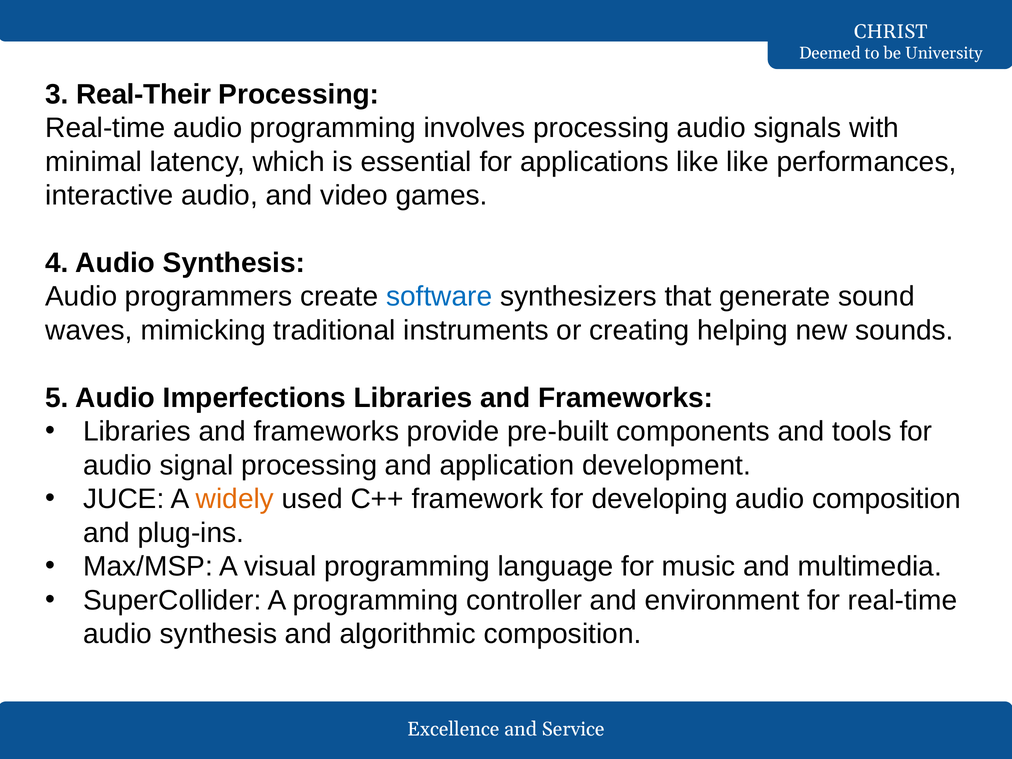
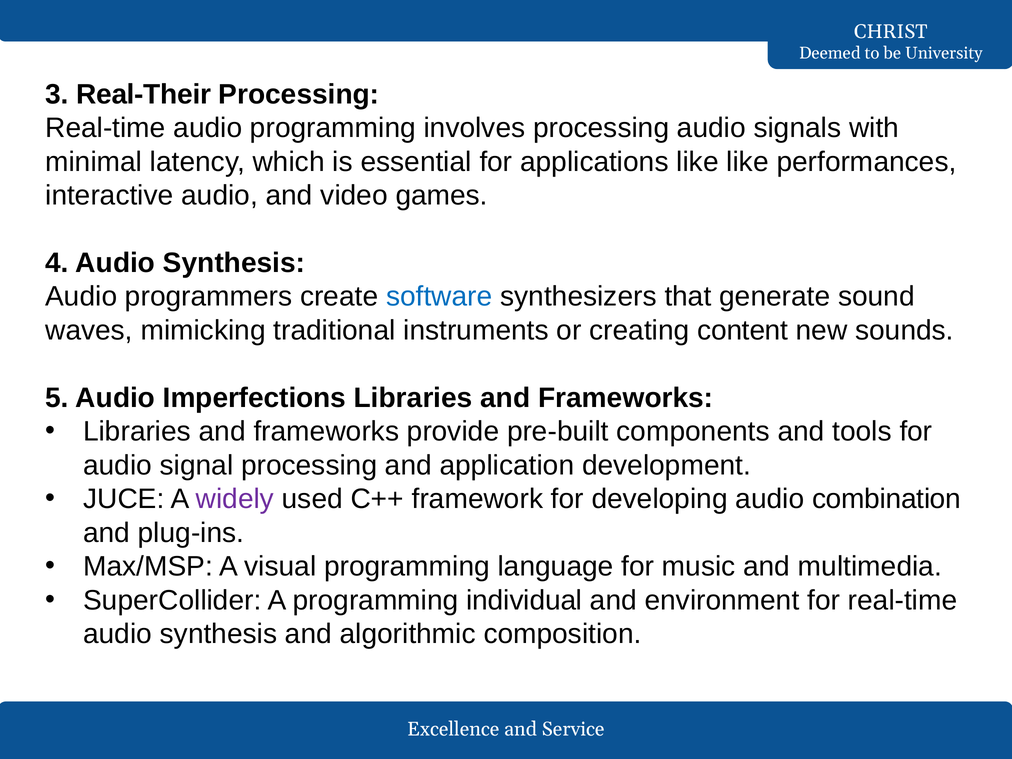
helping: helping -> content
widely colour: orange -> purple
audio composition: composition -> combination
controller: controller -> individual
